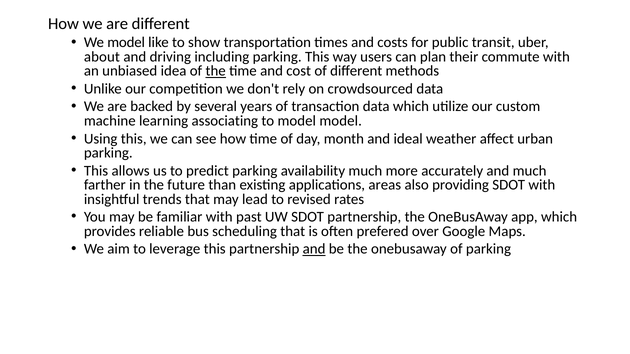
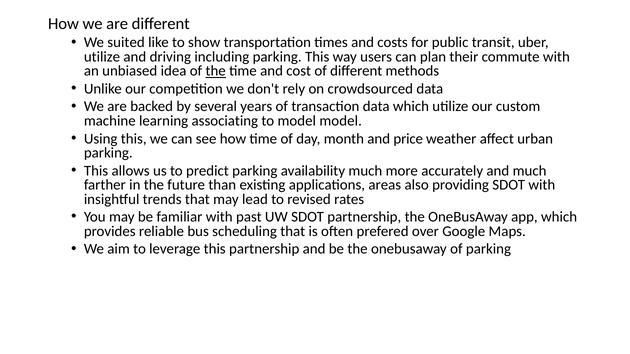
We model: model -> suited
about at (102, 57): about -> utilize
ideal: ideal -> price
and at (314, 249) underline: present -> none
